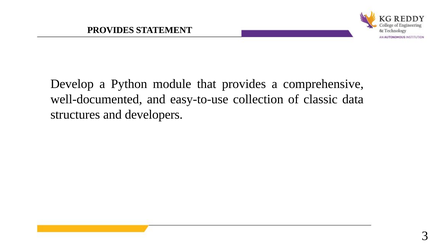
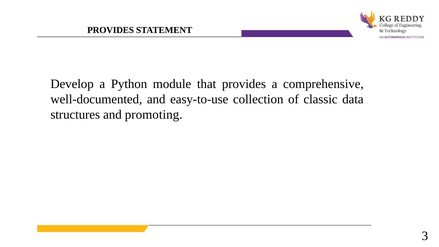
developers: developers -> promoting
